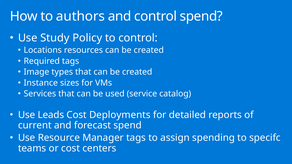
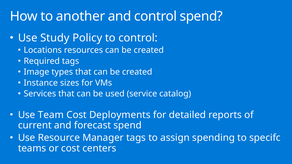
authors: authors -> another
Leads: Leads -> Team
